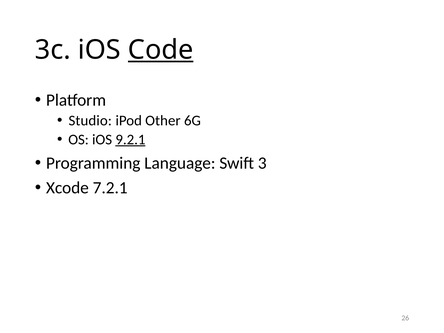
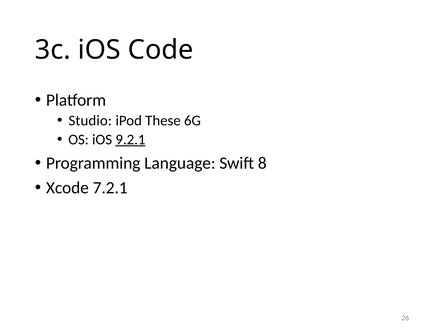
Code underline: present -> none
Other: Other -> These
3: 3 -> 8
